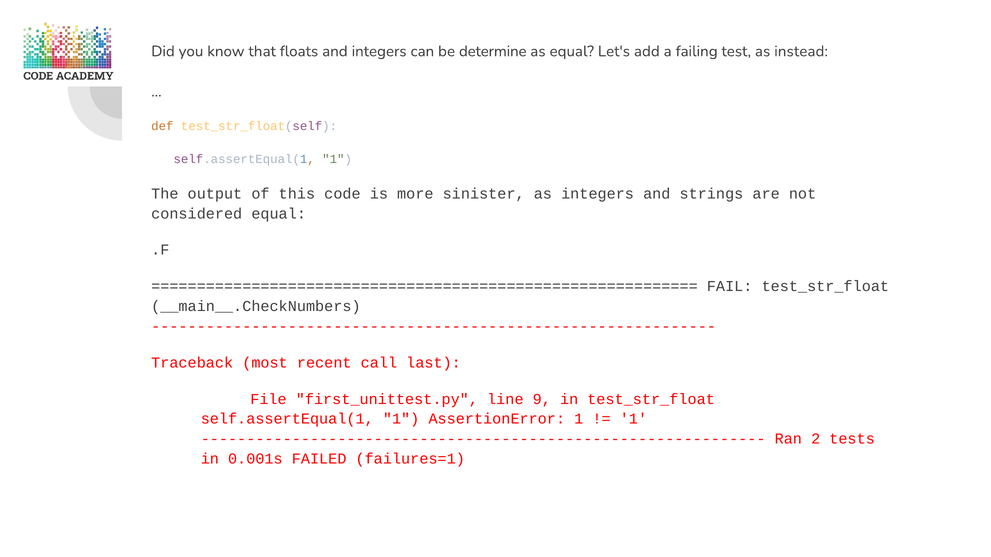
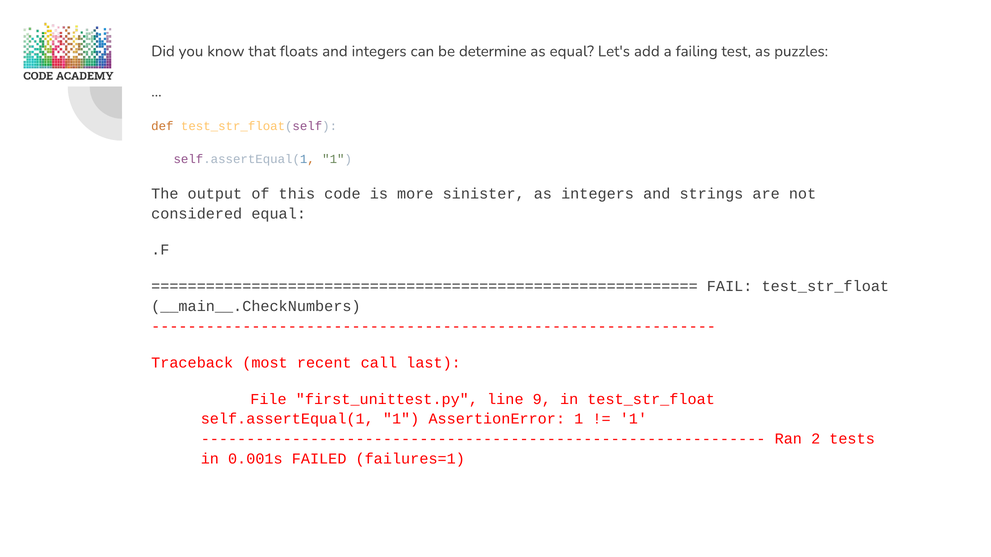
instead: instead -> puzzles
